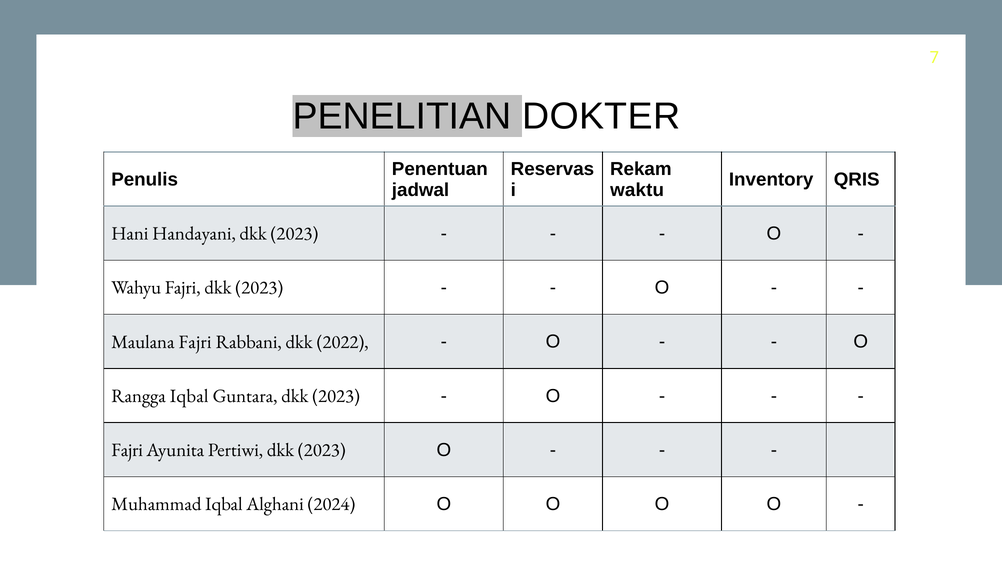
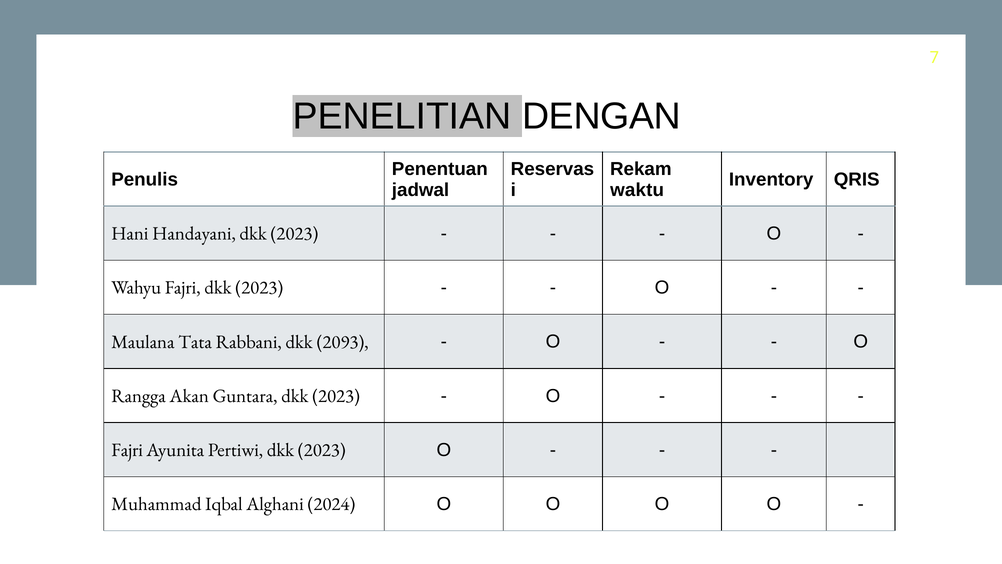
DOKTER: DOKTER -> DENGAN
Maulana Fajri: Fajri -> Tata
2022: 2022 -> 2093
Rangga Iqbal: Iqbal -> Akan
